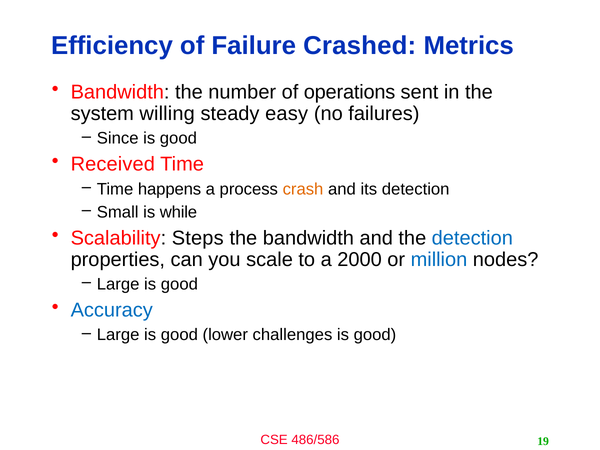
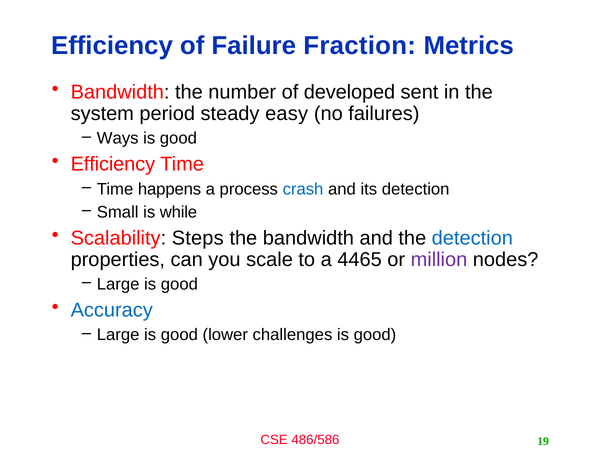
Crashed: Crashed -> Fraction
operations: operations -> developed
willing: willing -> period
Since: Since -> Ways
Received at (113, 164): Received -> Efficiency
crash colour: orange -> blue
2000: 2000 -> 4465
million colour: blue -> purple
